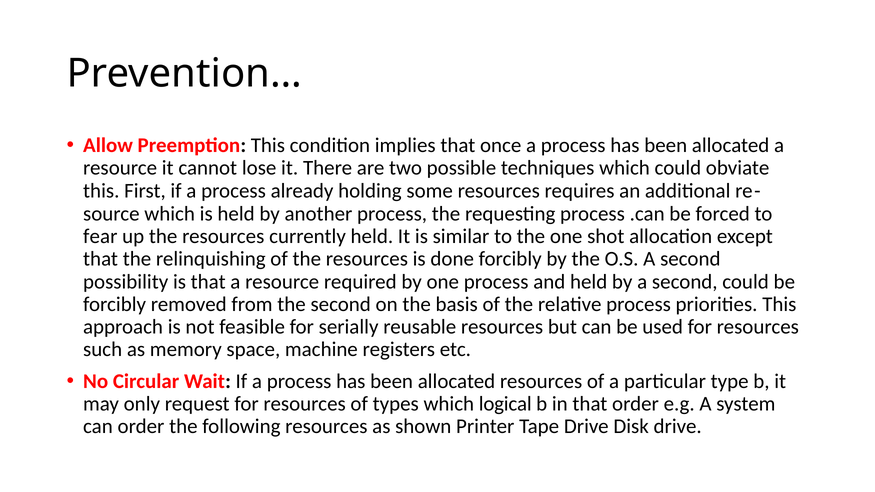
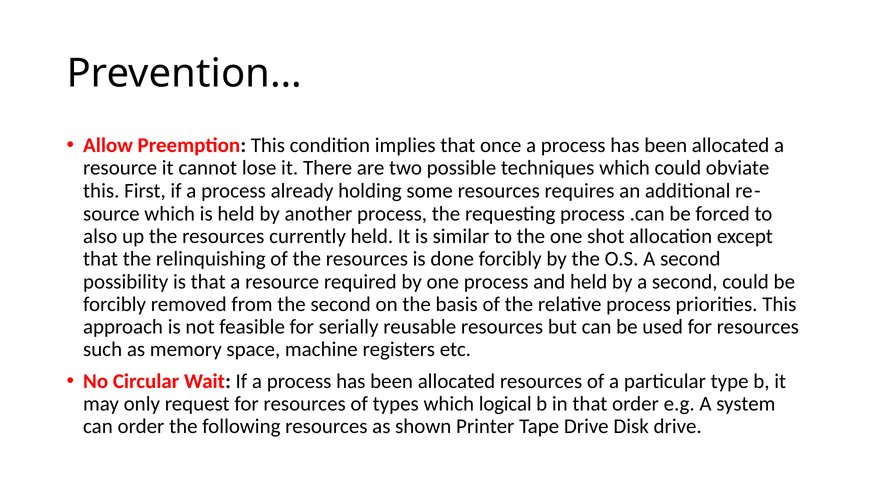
fear: fear -> also
